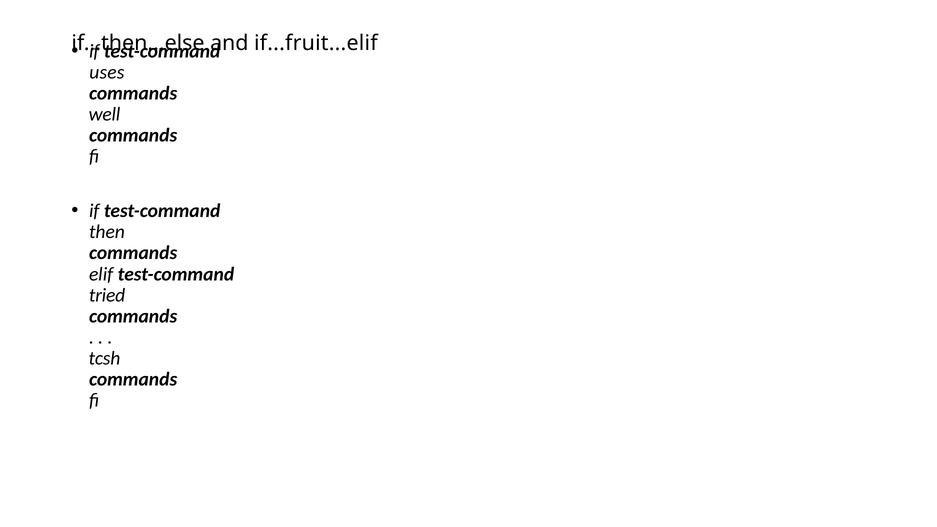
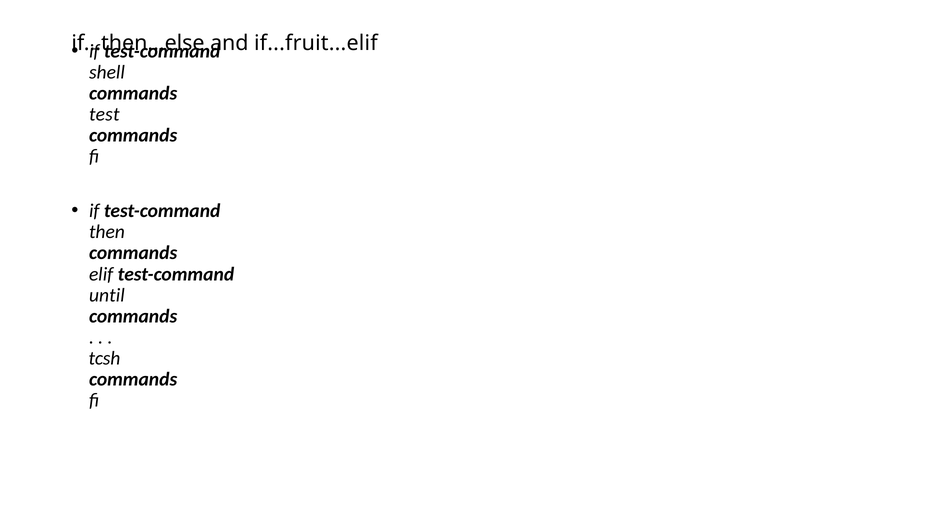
uses: uses -> shell
well: well -> test
tried: tried -> until
